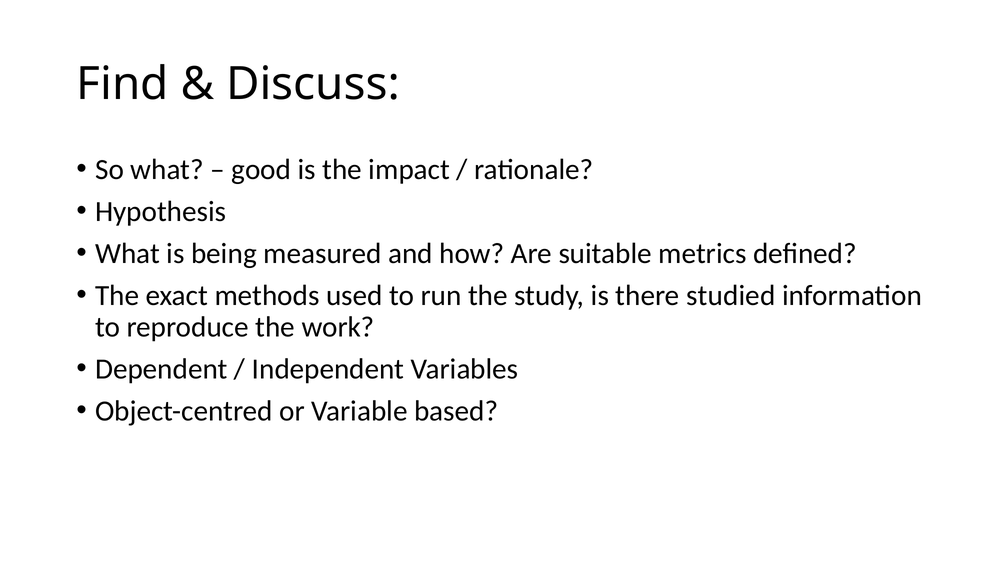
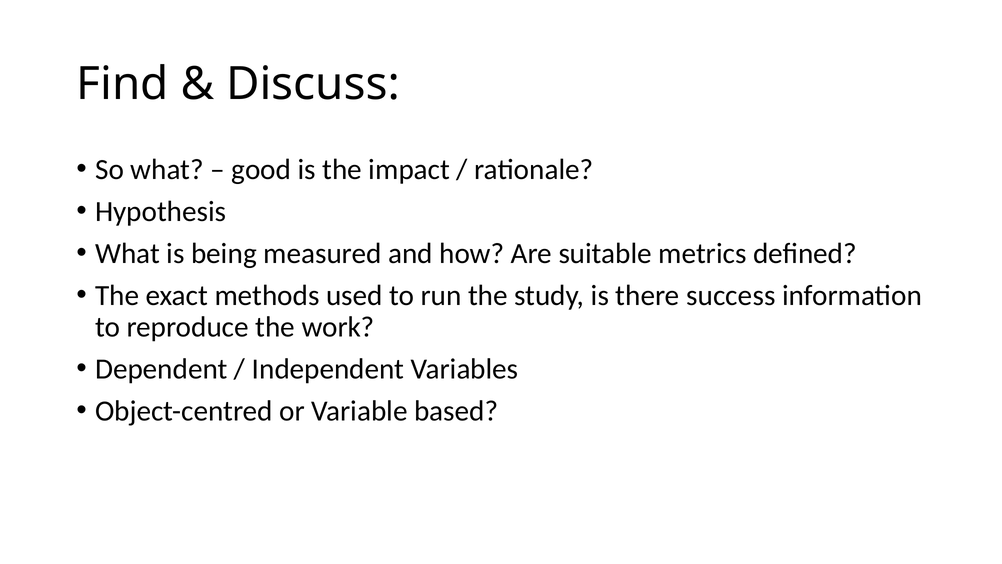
studied: studied -> success
